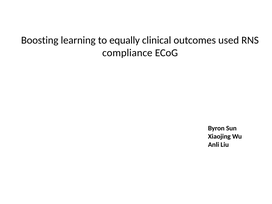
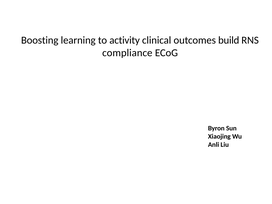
equally: equally -> activity
used: used -> build
